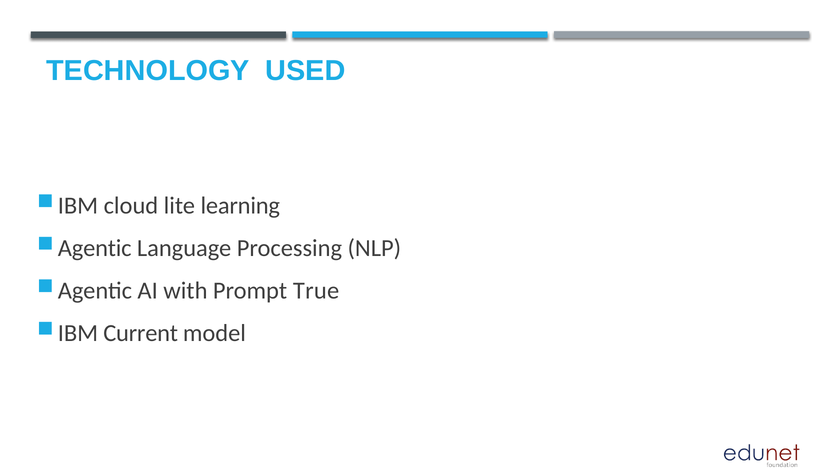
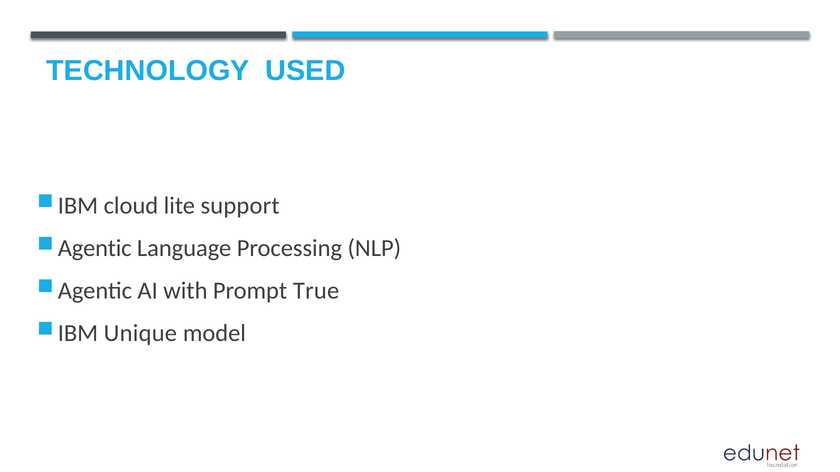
learning: learning -> support
Current: Current -> Unique
